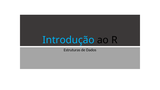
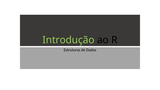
Introdução colour: light blue -> light green
